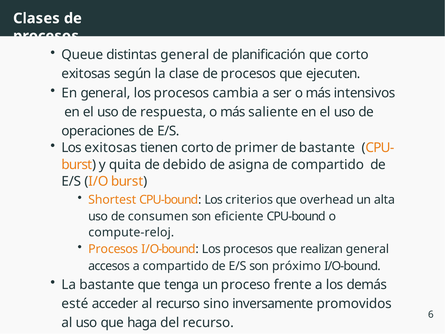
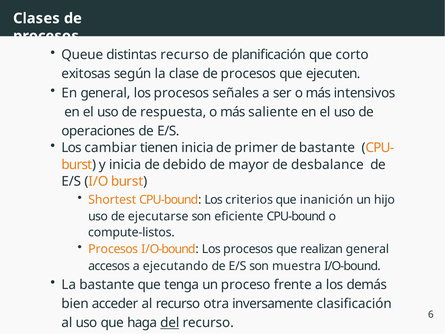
distintas general: general -> recurso
cambia: cambia -> señales
Los exitosas: exitosas -> cambiar
tienen corto: corto -> inicia
y quita: quita -> inicia
asigna: asigna -> mayor
de compartido: compartido -> desbalance
overhead: overhead -> inanición
alta: alta -> hijo
consumen: consumen -> ejecutarse
compute-reloj: compute-reloj -> compute-listos
a compartido: compartido -> ejecutando
próximo: próximo -> muestra
esté: esté -> bien
sino: sino -> otra
promovidos: promovidos -> clasificación
del underline: none -> present
